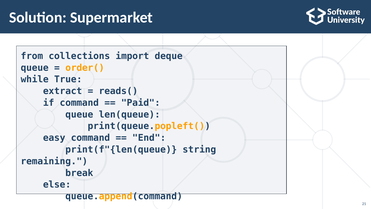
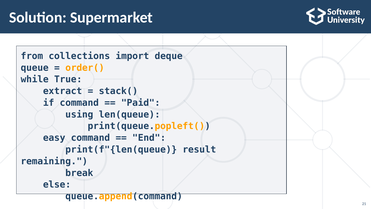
reads(: reads( -> stack(
queue at (79, 114): queue -> using
string: string -> result
